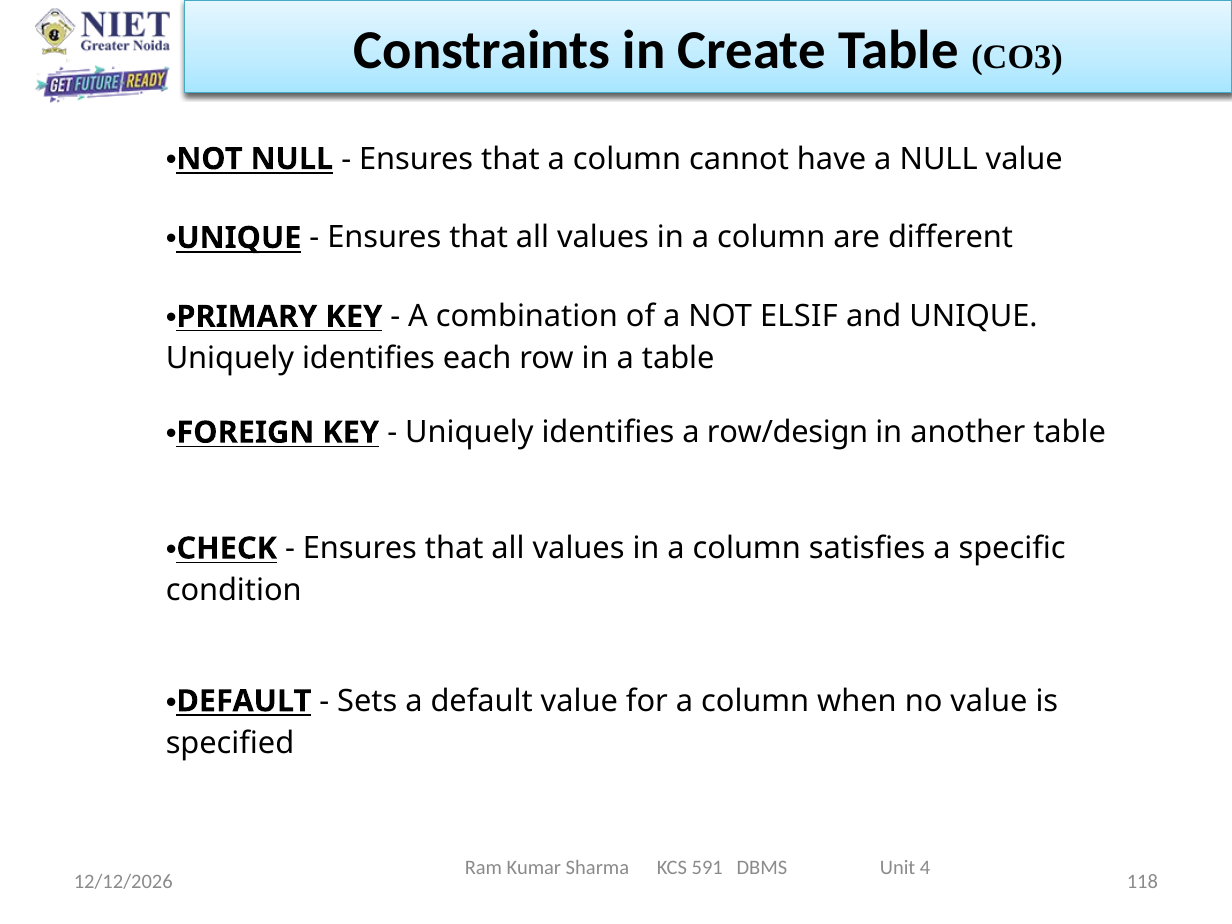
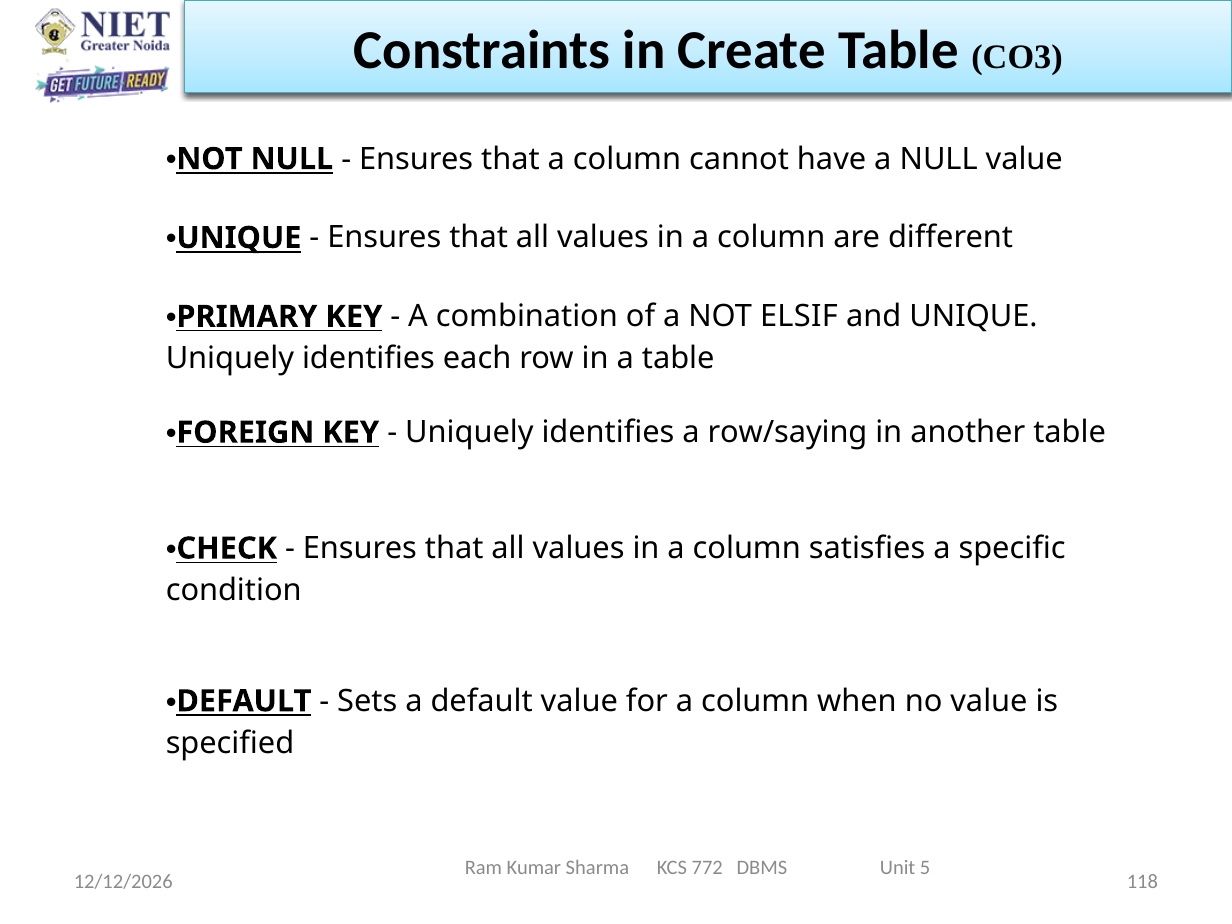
row/design: row/design -> row/saying
591: 591 -> 772
4: 4 -> 5
